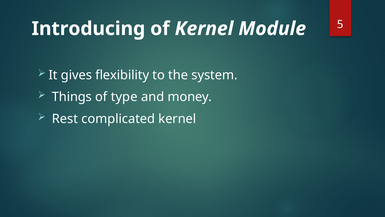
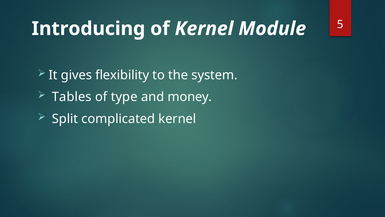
Things: Things -> Tables
Rest: Rest -> Split
